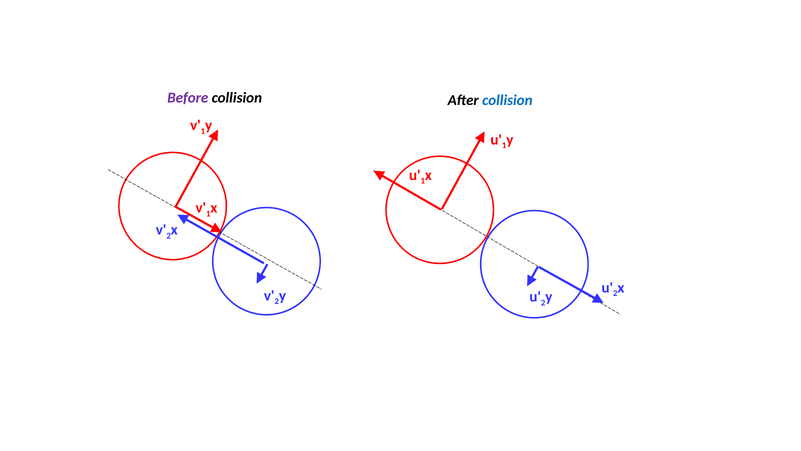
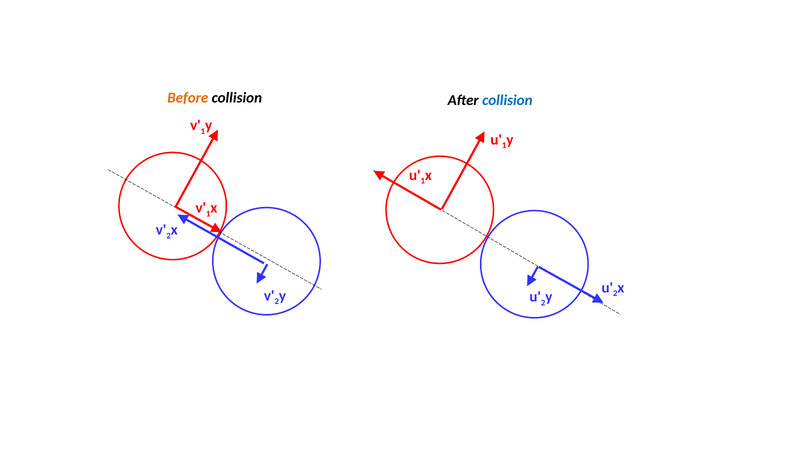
Before colour: purple -> orange
